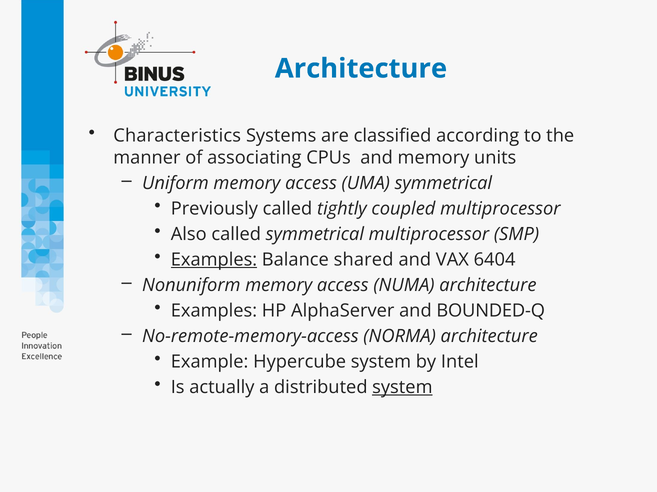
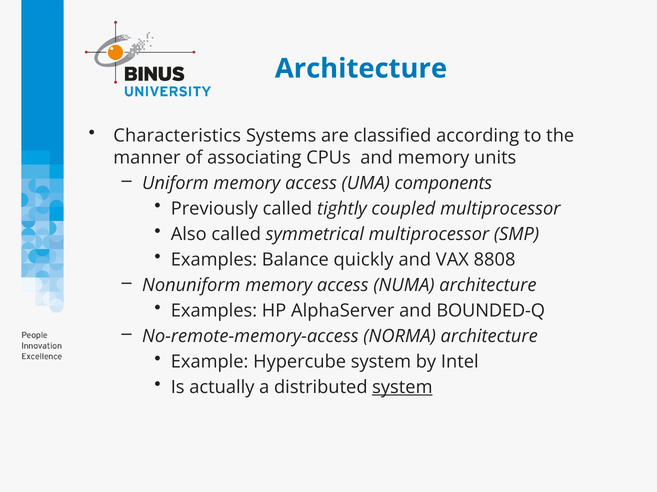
UMA symmetrical: symmetrical -> components
Examples at (214, 260) underline: present -> none
shared: shared -> quickly
6404: 6404 -> 8808
